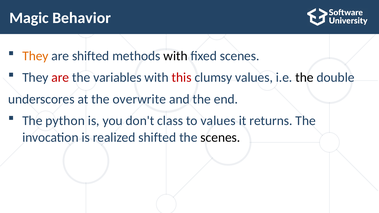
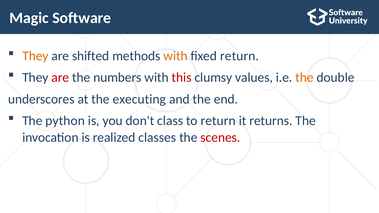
Behavior: Behavior -> Software
with at (176, 56) colour: black -> orange
fixed scenes: scenes -> return
variables: variables -> numbers
the at (304, 78) colour: black -> orange
overwrite: overwrite -> executing
to values: values -> return
realized shifted: shifted -> classes
scenes at (220, 138) colour: black -> red
